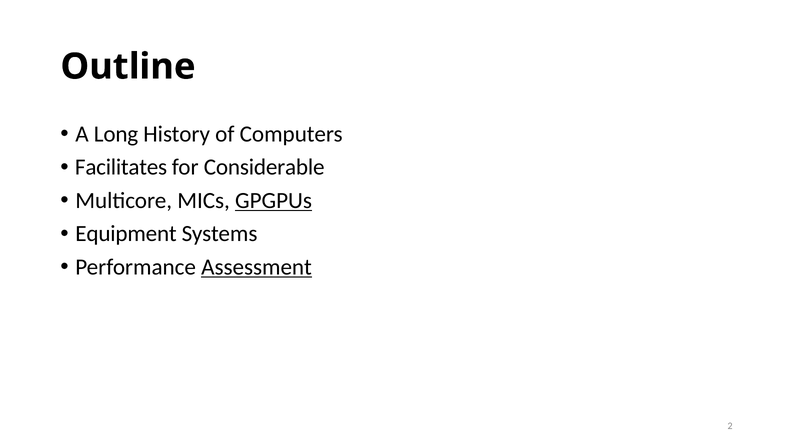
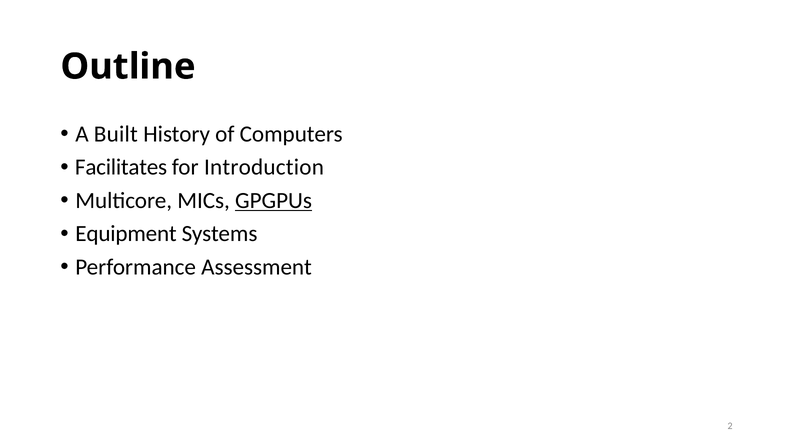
Long: Long -> Built
Considerable: Considerable -> Introduction
Assessment underline: present -> none
